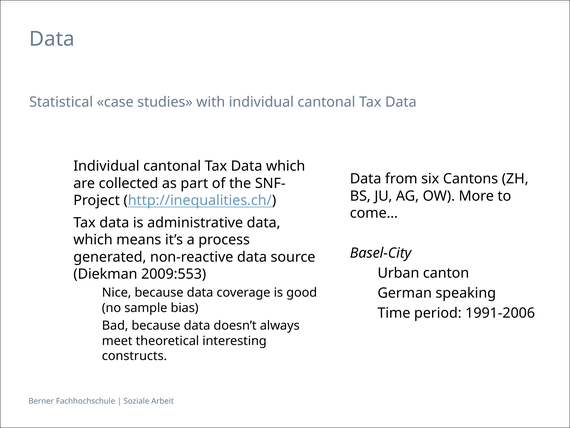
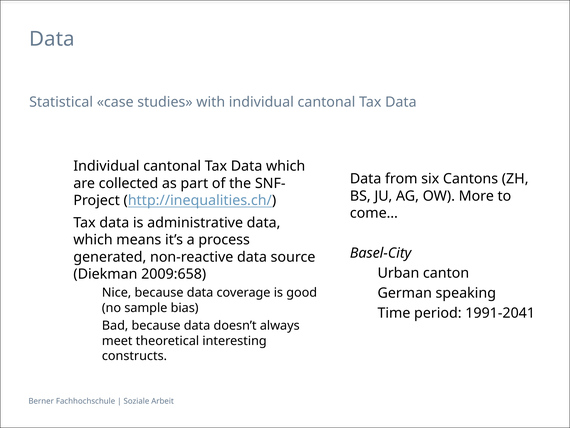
2009:553: 2009:553 -> 2009:658
1991-2006: 1991-2006 -> 1991-2041
